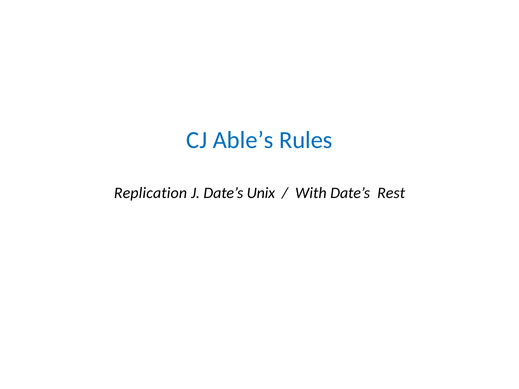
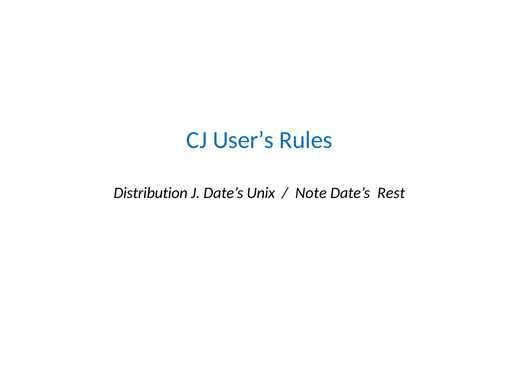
Able’s: Able’s -> User’s
Replication: Replication -> Distribution
With: With -> Note
